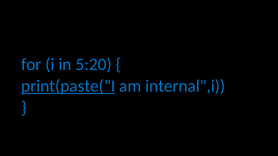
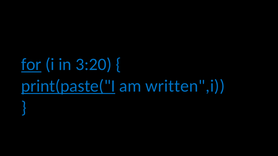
for underline: none -> present
5:20: 5:20 -> 3:20
internal",i: internal",i -> written",i
